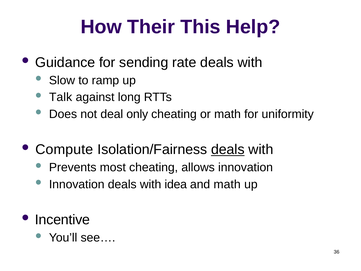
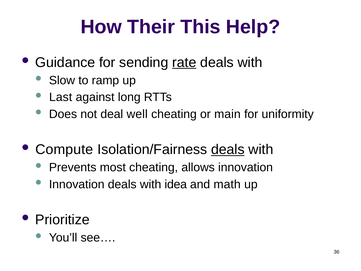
rate underline: none -> present
Talk: Talk -> Last
only: only -> well
or math: math -> main
Incentive: Incentive -> Prioritize
